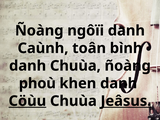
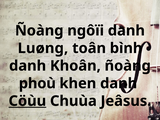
Caùnh: Caùnh -> Luøng
danh Chuùa: Chuùa -> Khoân
Jeâsus underline: present -> none
